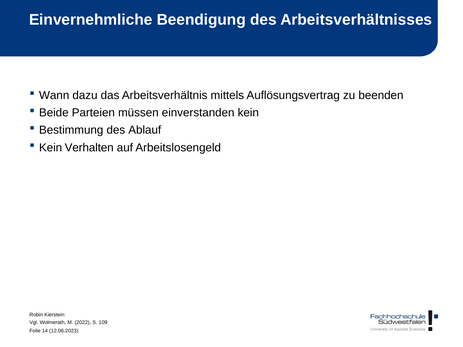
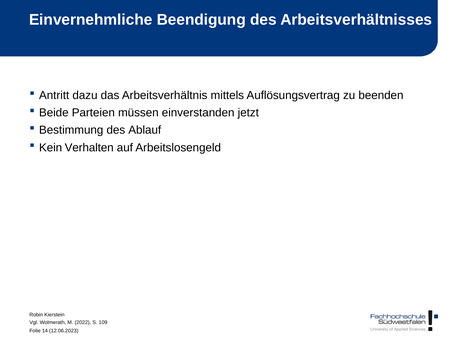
Wann: Wann -> Antritt
einverstanden kein: kein -> jetzt
